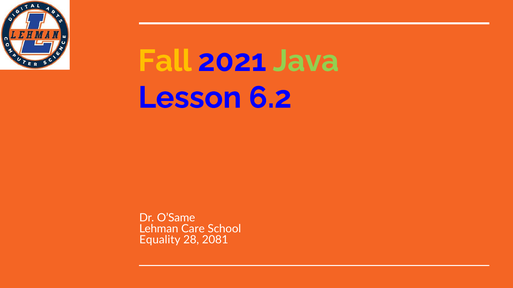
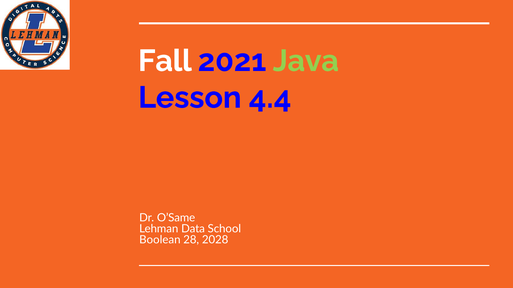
Fall colour: yellow -> white
6.2: 6.2 -> 4.4
Care: Care -> Data
Equality: Equality -> Boolean
2081: 2081 -> 2028
